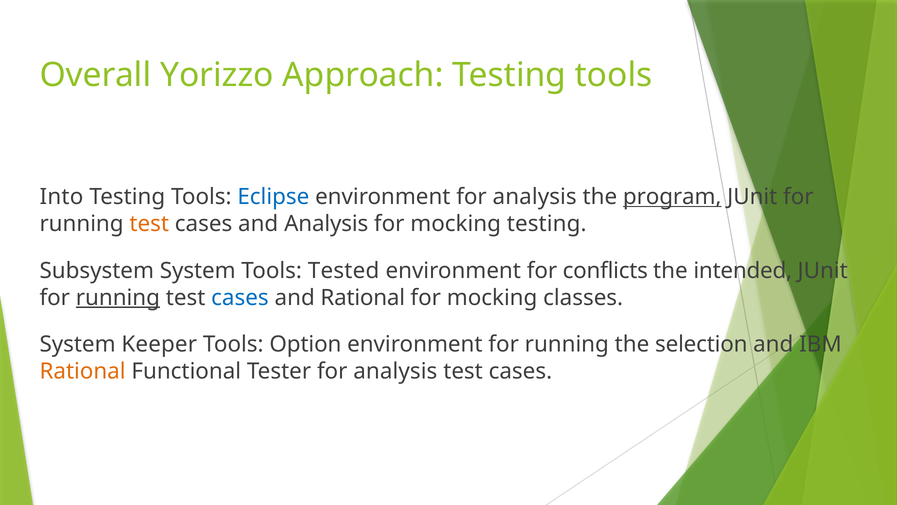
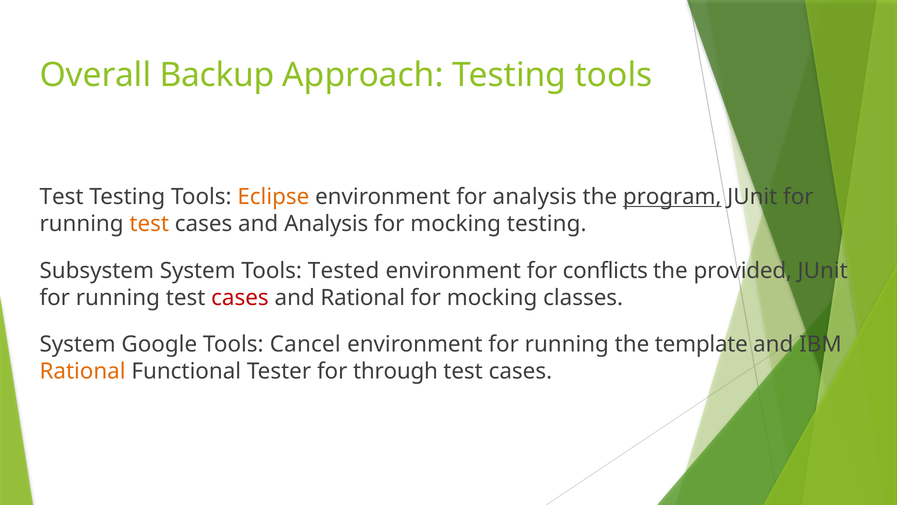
Yorizzo: Yorizzo -> Backup
Into at (61, 197): Into -> Test
Eclipse colour: blue -> orange
intended: intended -> provided
running at (118, 297) underline: present -> none
cases at (240, 297) colour: blue -> red
Keeper: Keeper -> Google
Option: Option -> Cancel
selection: selection -> template
Tester for analysis: analysis -> through
